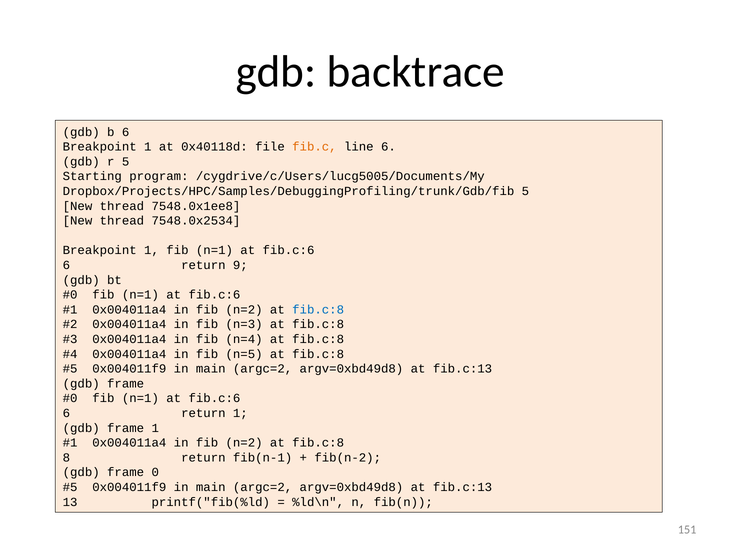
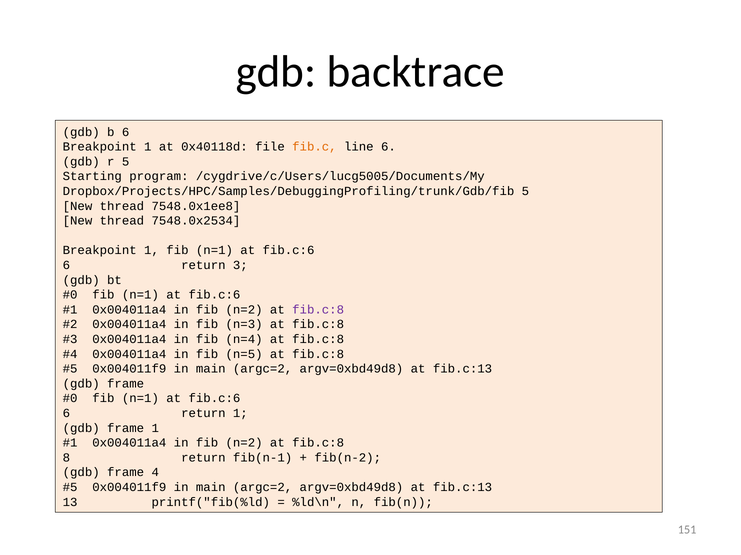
9: 9 -> 3
fib.c:8 at (318, 310) colour: blue -> purple
0: 0 -> 4
